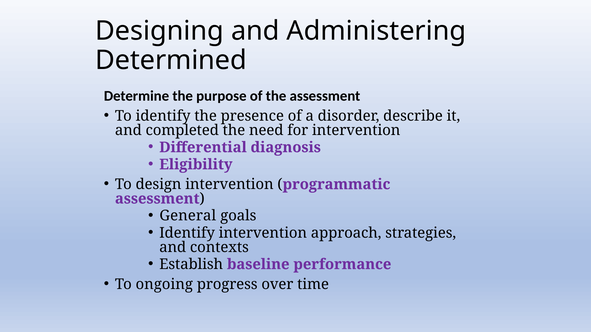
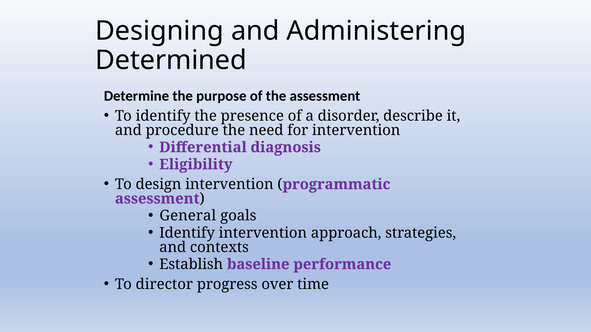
completed: completed -> procedure
ongoing: ongoing -> director
